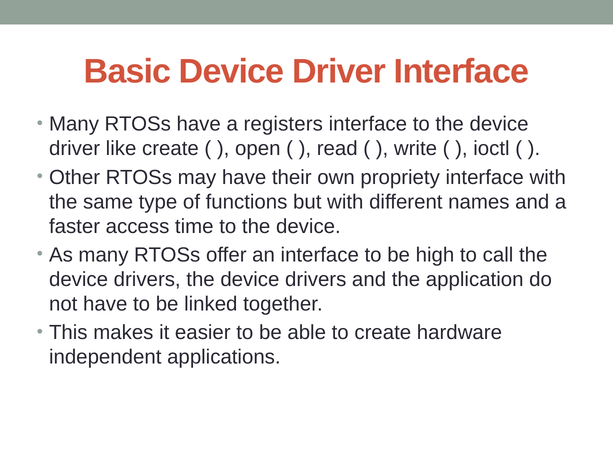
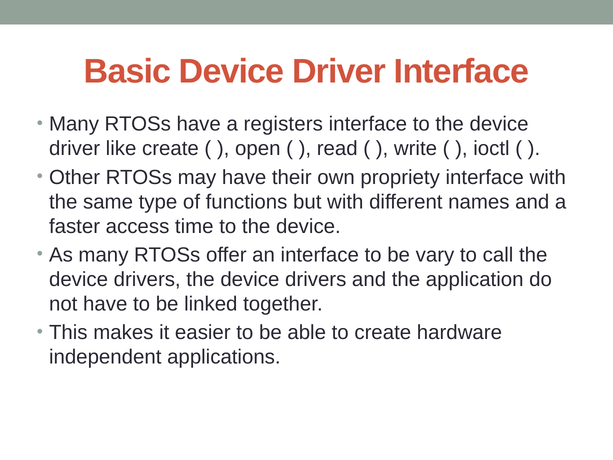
high: high -> vary
